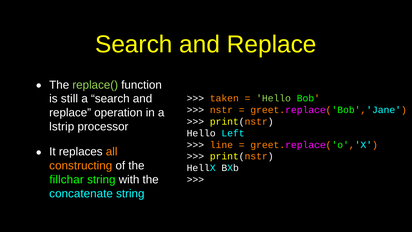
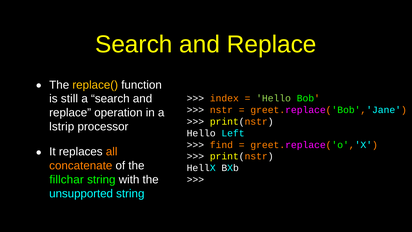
replace( colour: light green -> yellow
taken: taken -> index
line: line -> find
constructing: constructing -> concatenate
concatenate: concatenate -> unsupported
